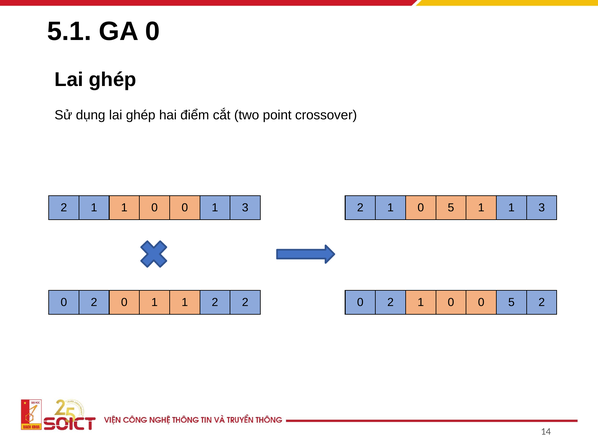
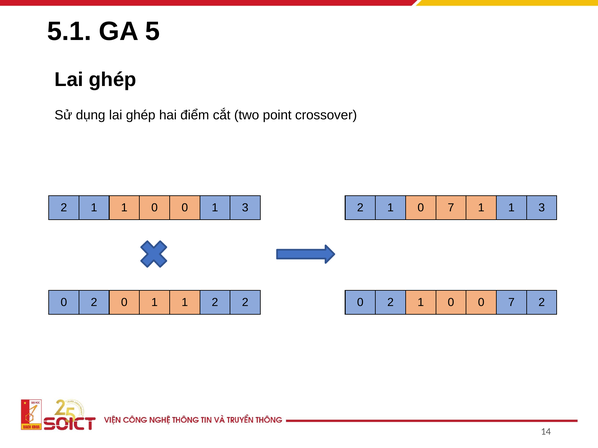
GA 0: 0 -> 5
1 0 5: 5 -> 7
0 0 5: 5 -> 7
